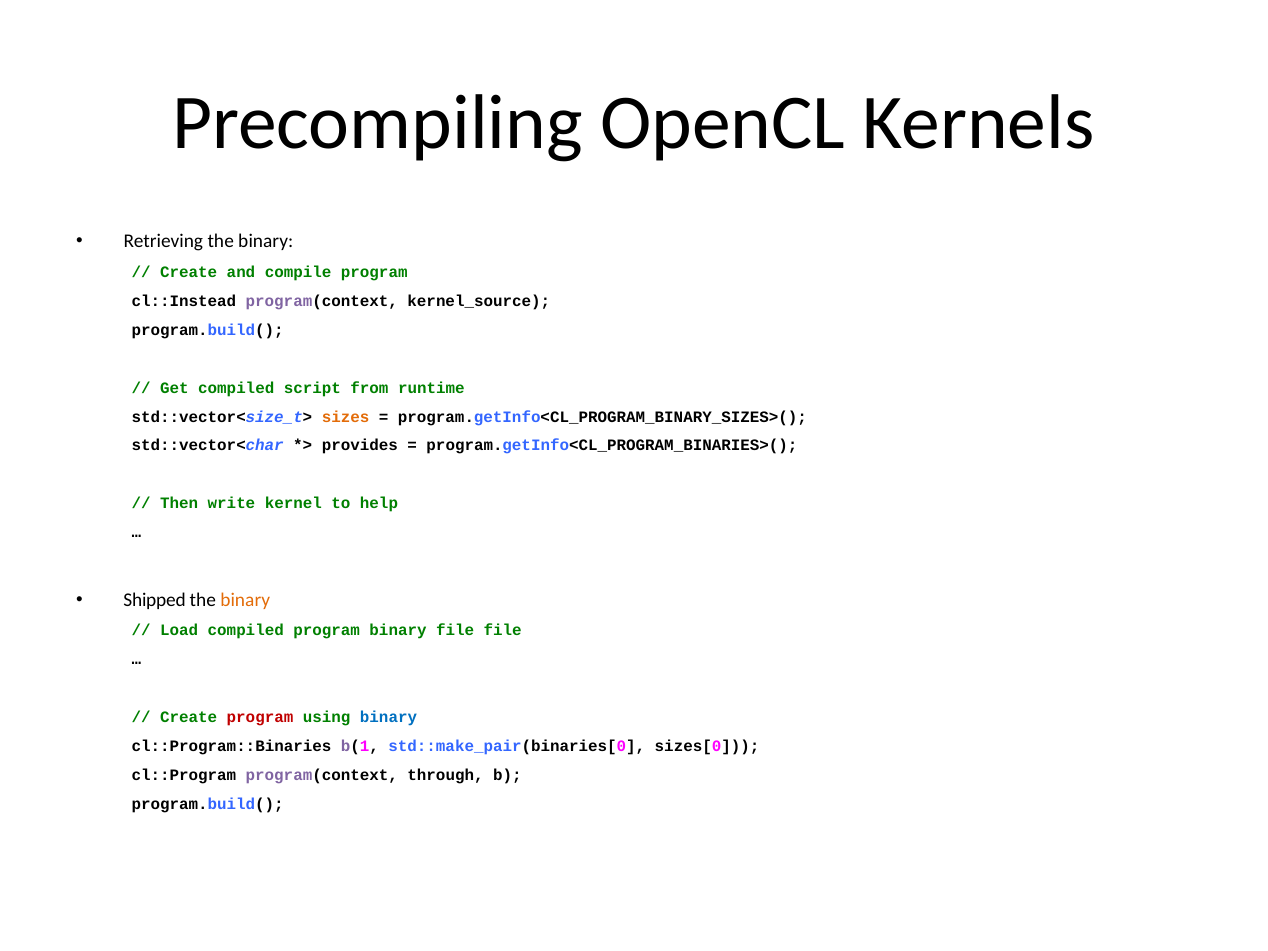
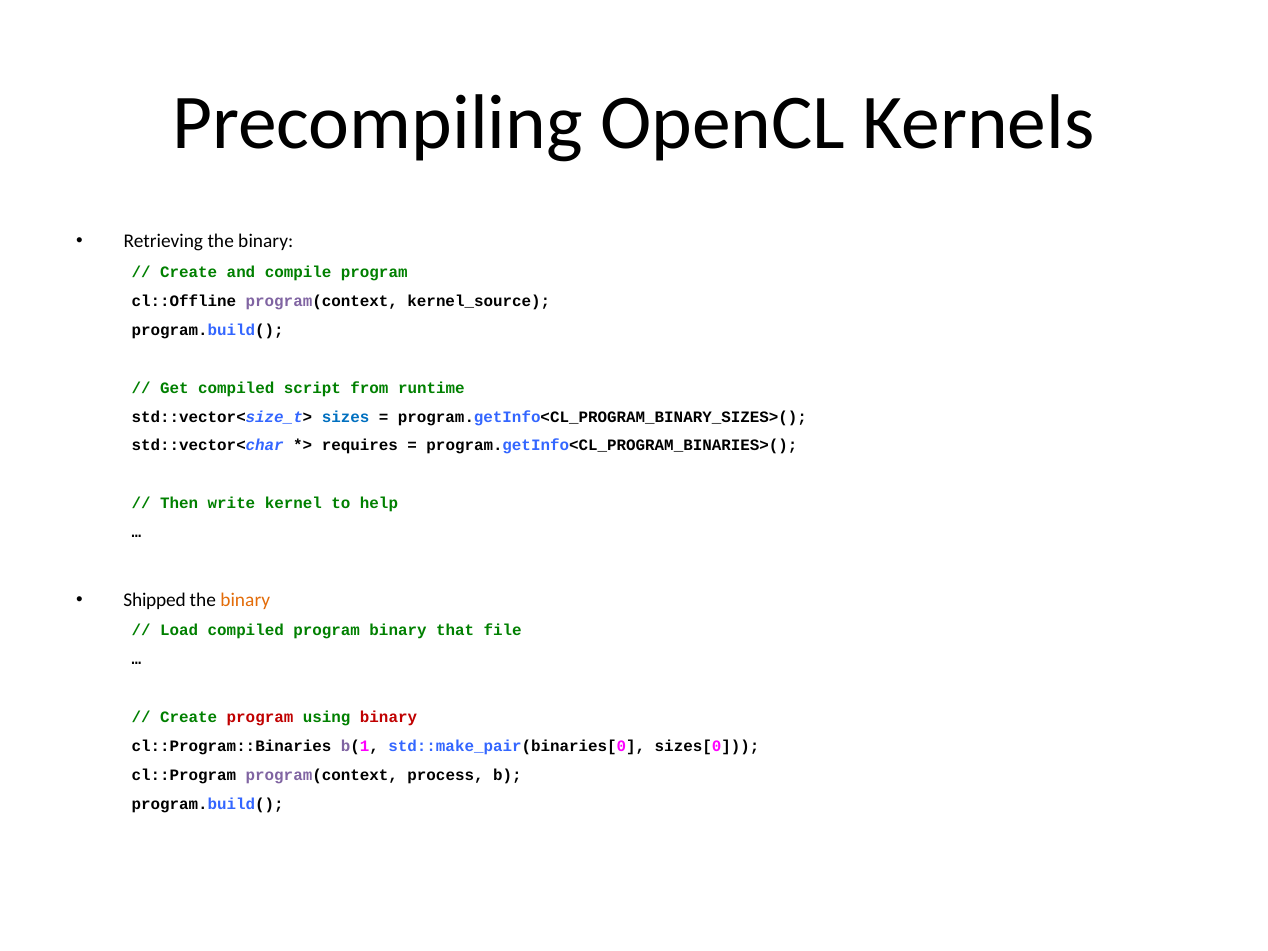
cl::Instead: cl::Instead -> cl::Offline
sizes colour: orange -> blue
provides: provides -> requires
binary file: file -> that
binary at (389, 718) colour: blue -> red
through: through -> process
